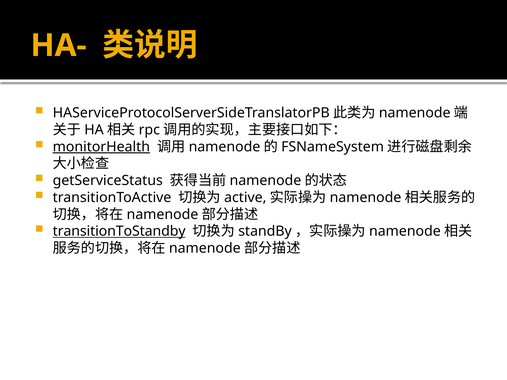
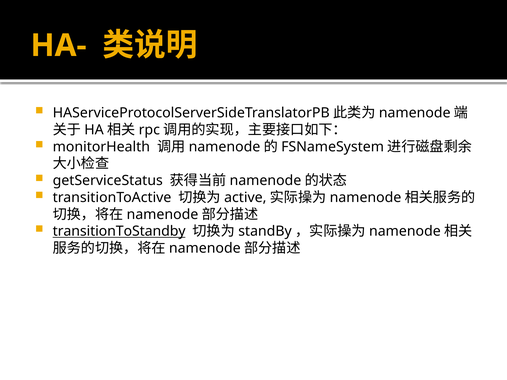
monitorHealth underline: present -> none
